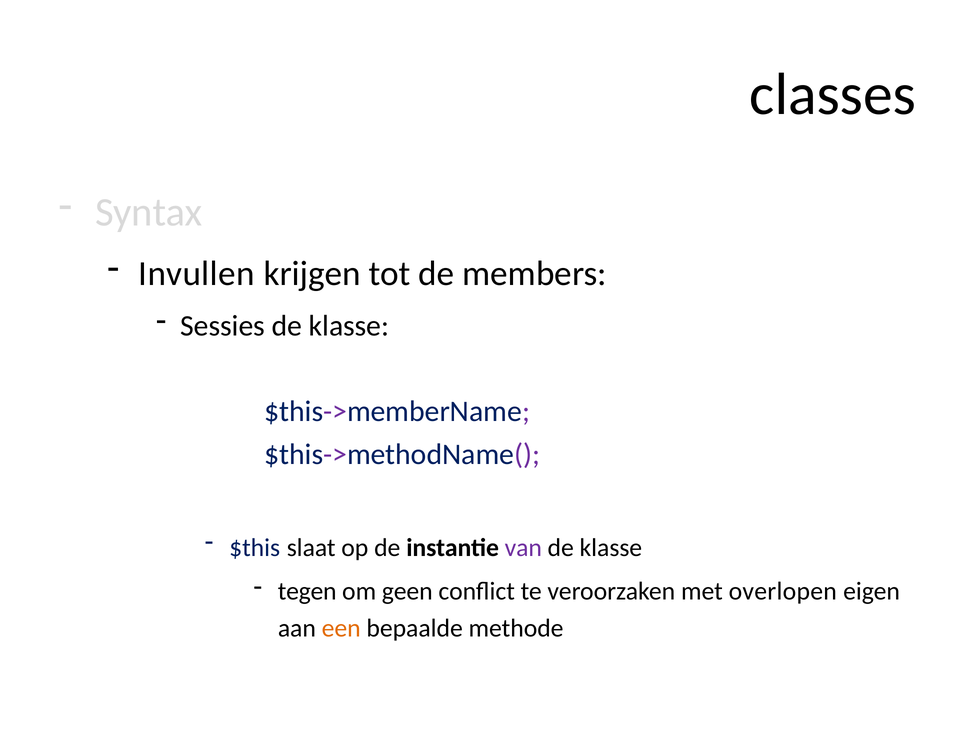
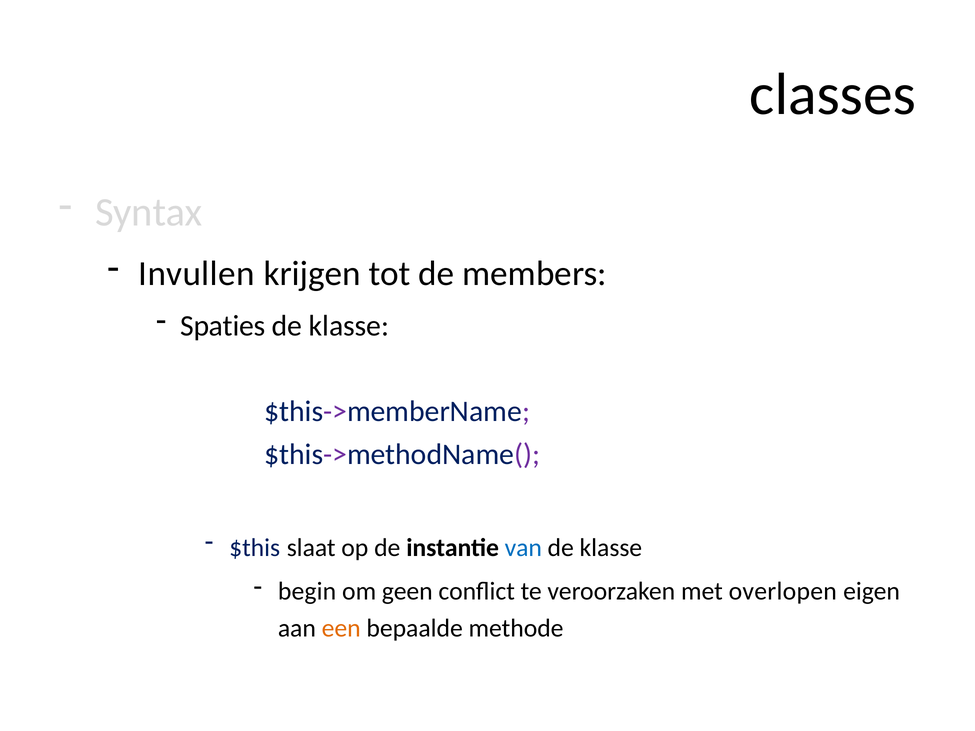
Sessies: Sessies -> Spaties
van colour: purple -> blue
tegen: tegen -> begin
